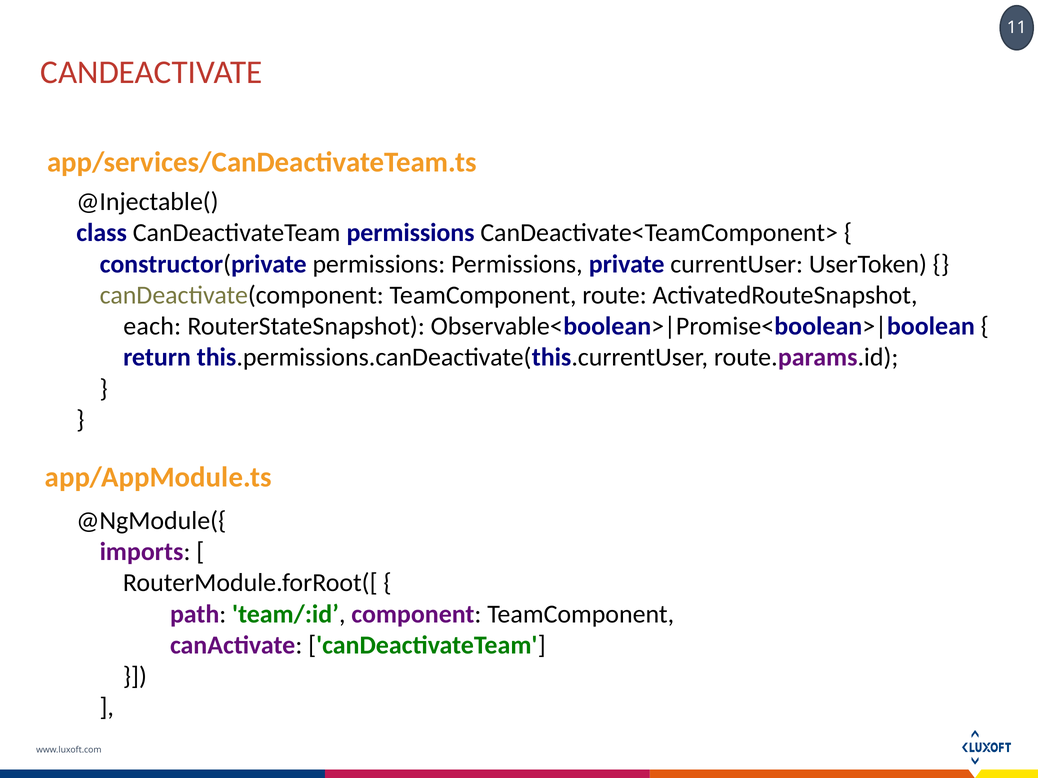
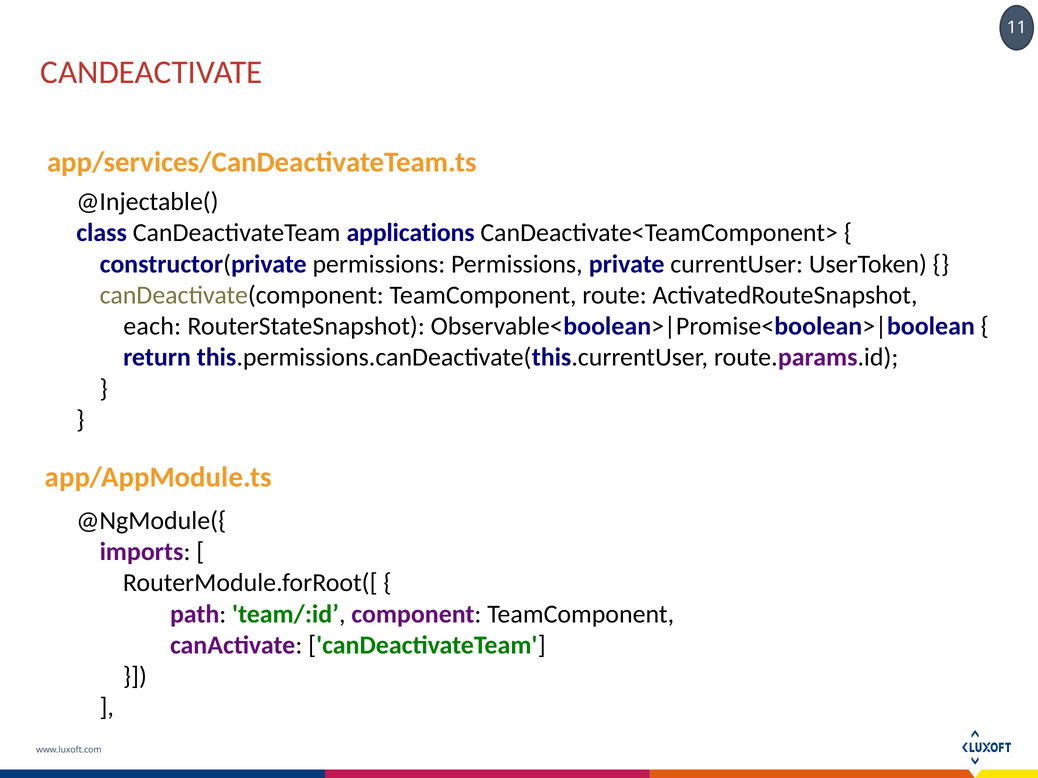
CanDeactivateTeam permissions: permissions -> applications
